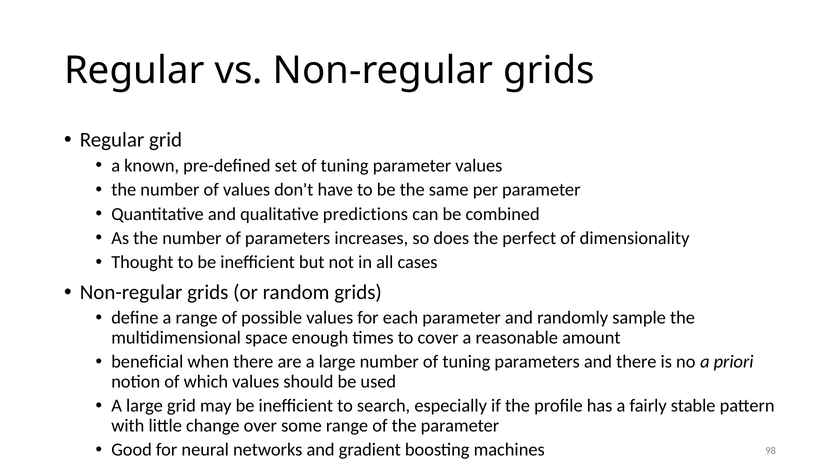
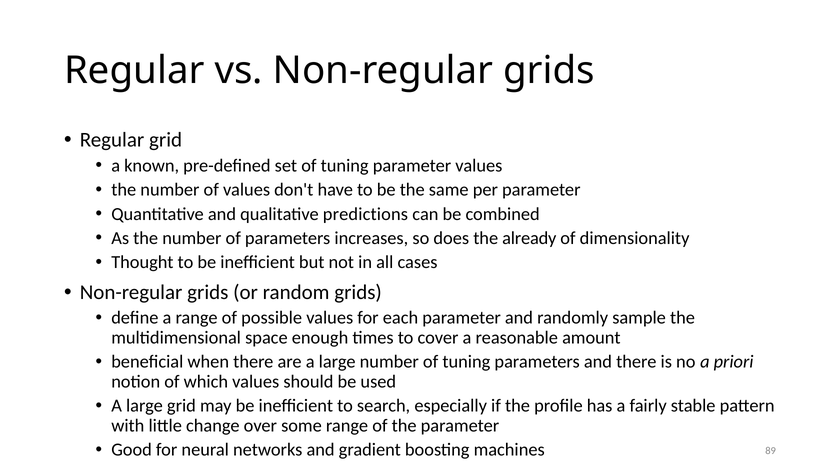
perfect: perfect -> already
98: 98 -> 89
